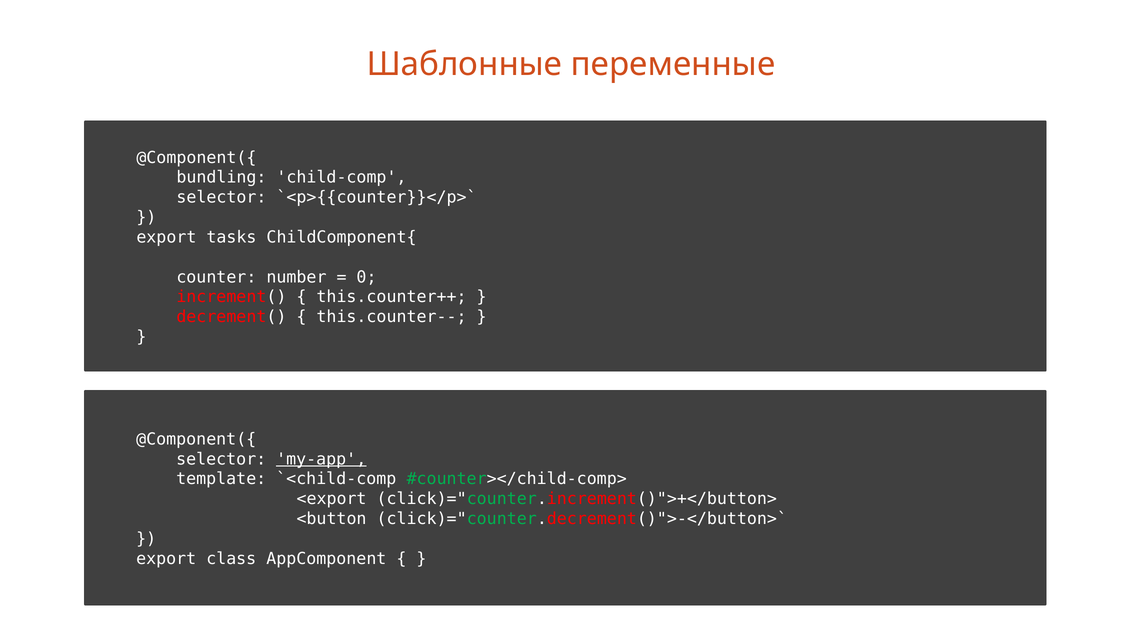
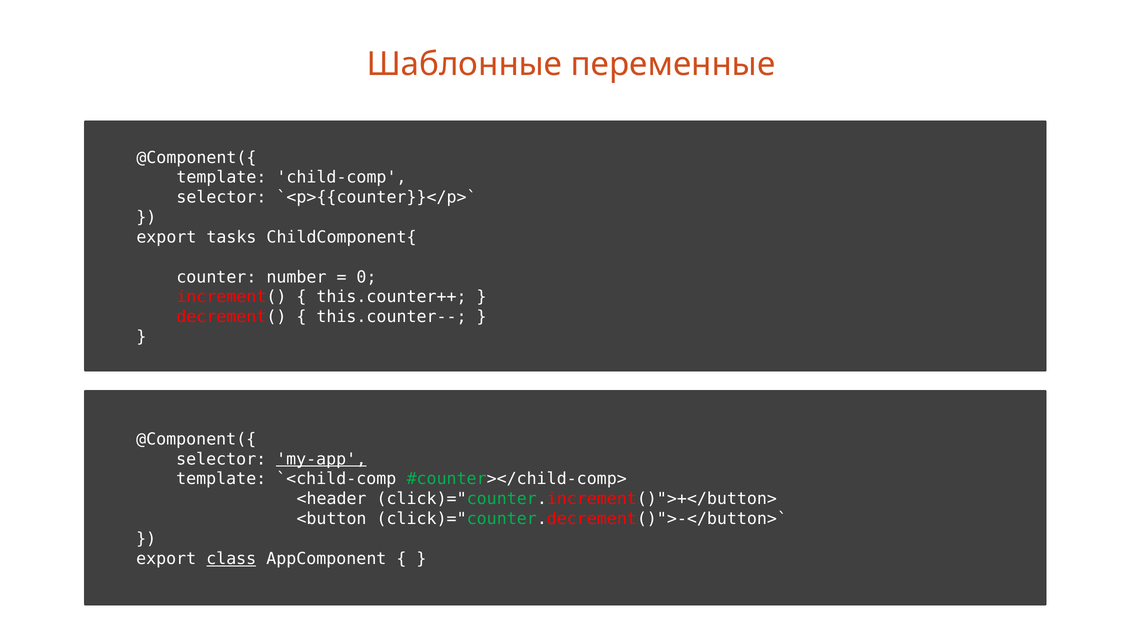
bundling at (221, 177): bundling -> template
<export: <export -> <header
class underline: none -> present
